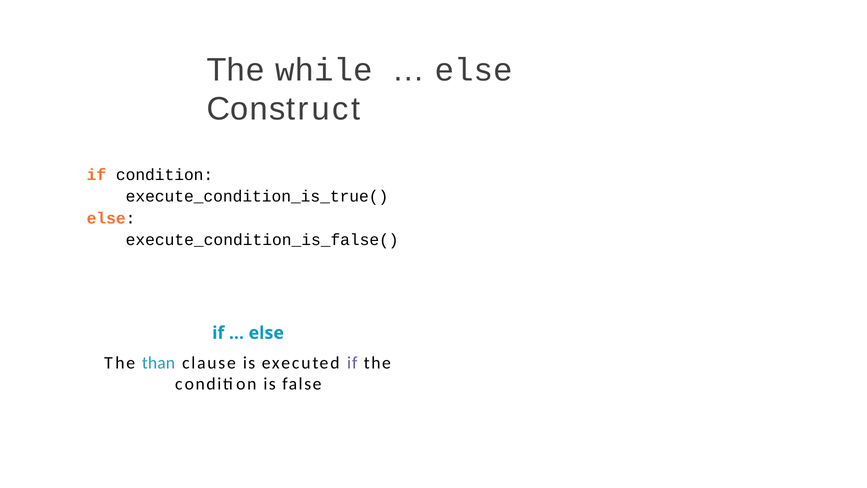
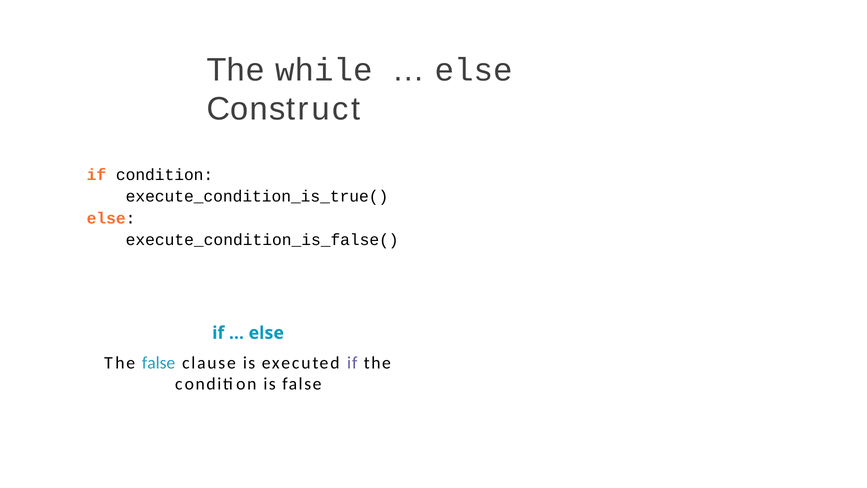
The than: than -> false
